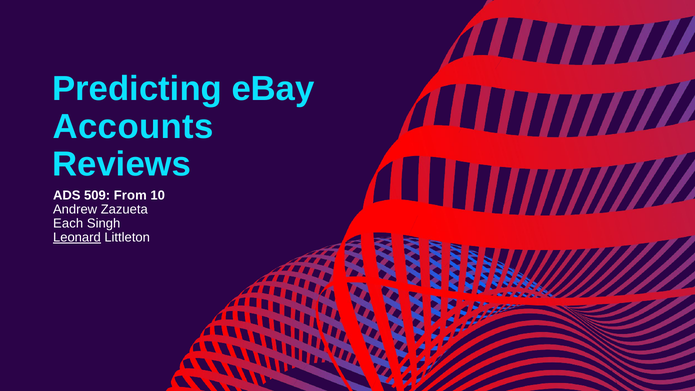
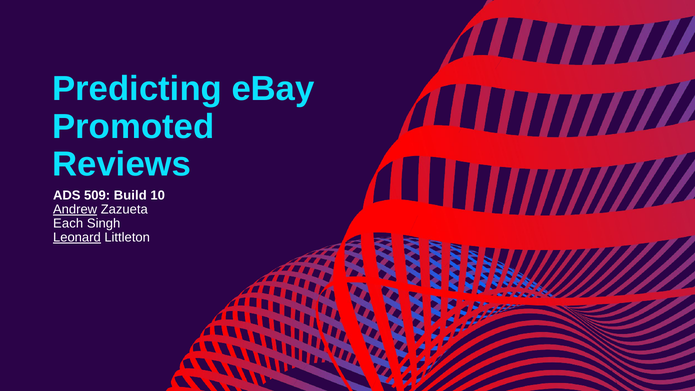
Accounts: Accounts -> Promoted
From: From -> Build
Andrew underline: none -> present
